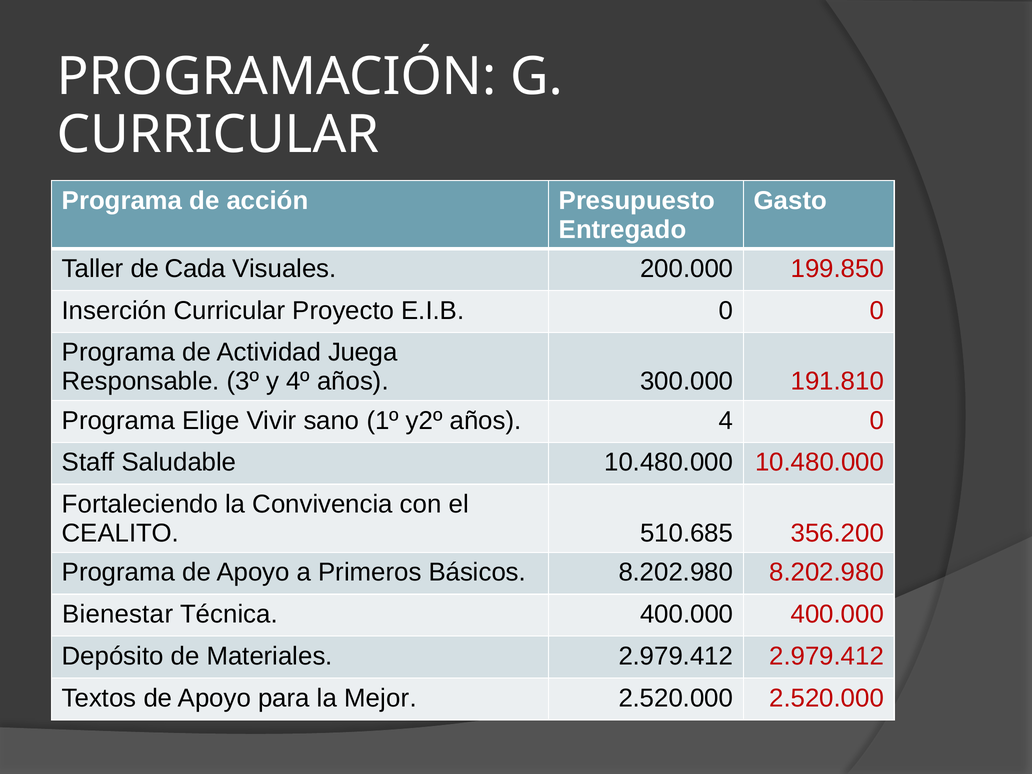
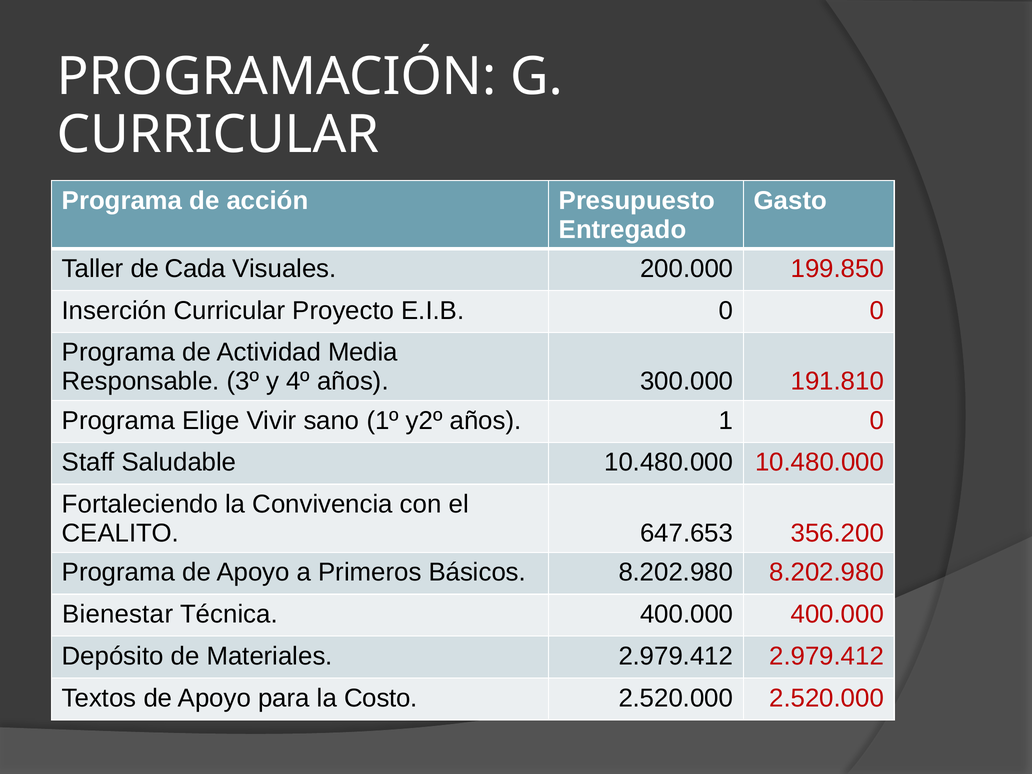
Juega: Juega -> Media
4: 4 -> 1
510.685: 510.685 -> 647.653
Mejor: Mejor -> Costo
